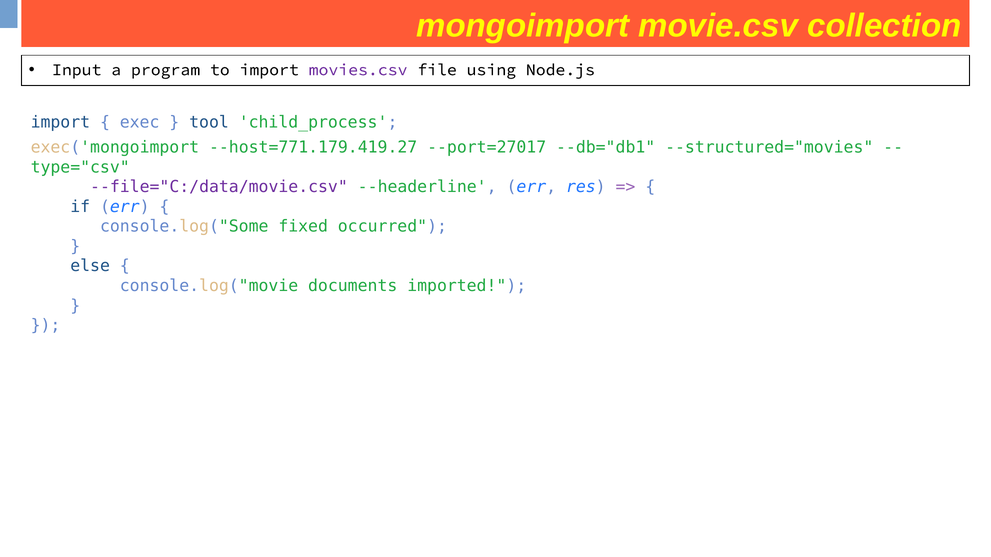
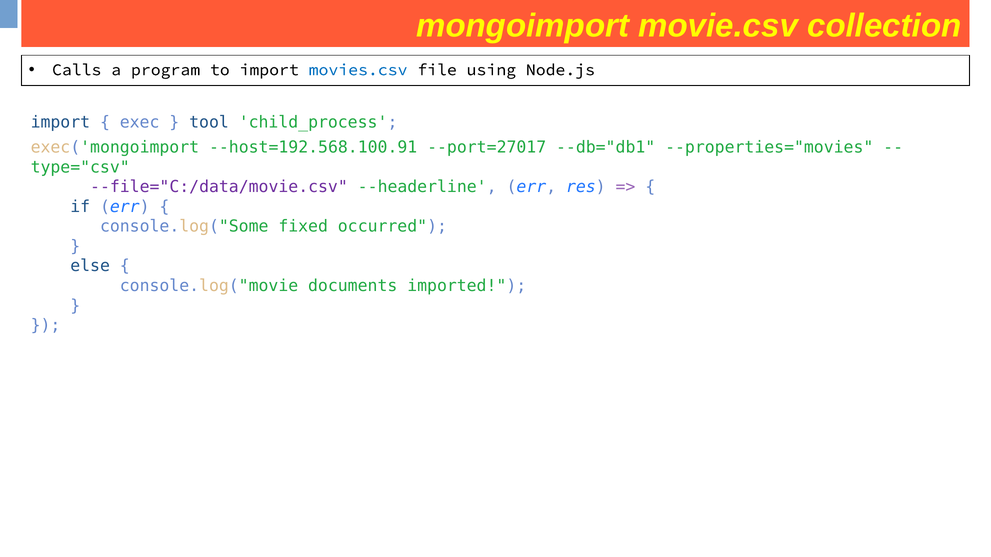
Input: Input -> Calls
movies.csv colour: purple -> blue
--host=771.179.419.27: --host=771.179.419.27 -> --host=192.568.100.91
--structured="movies: --structured="movies -> --properties="movies
